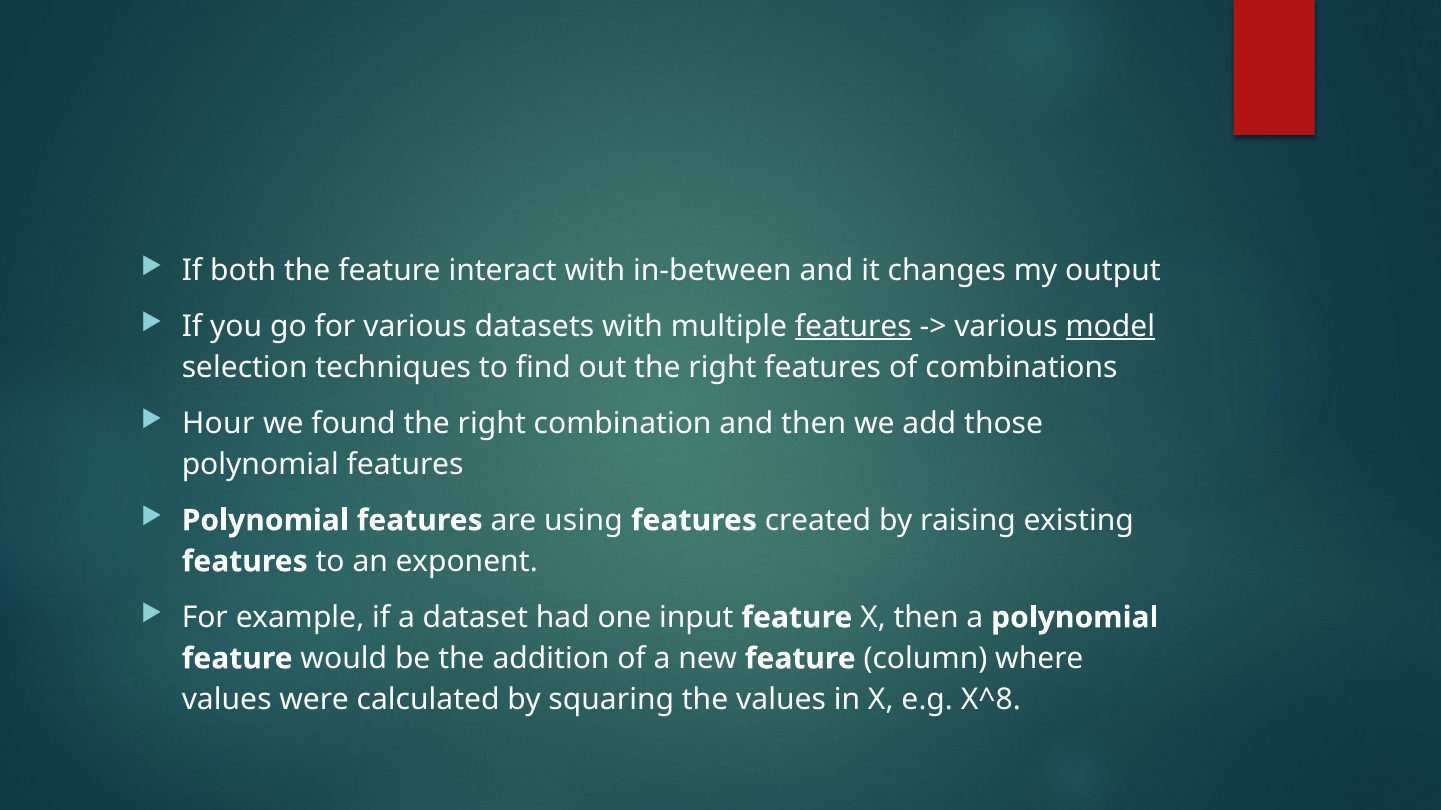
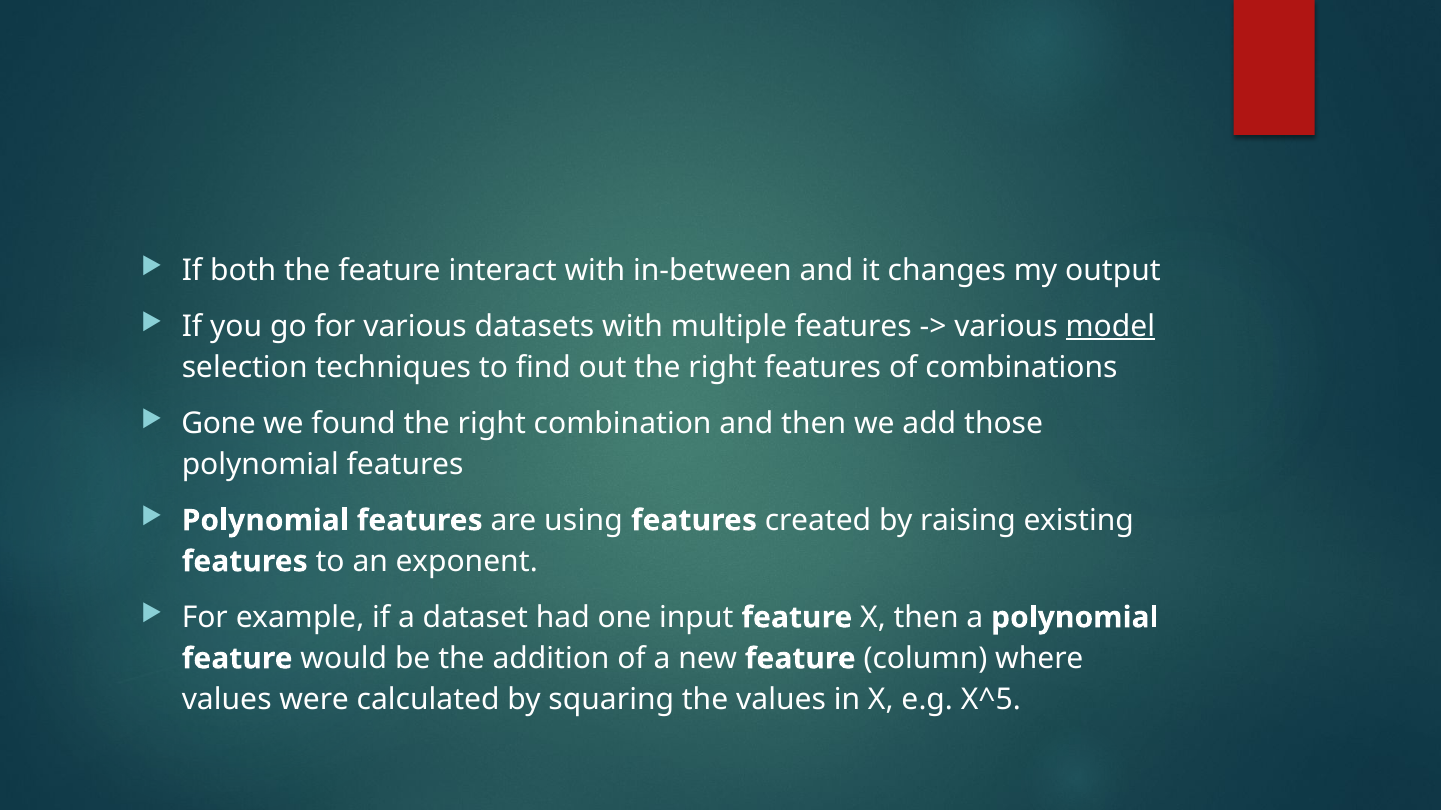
features at (853, 326) underline: present -> none
Hour: Hour -> Gone
X^8: X^8 -> X^5
